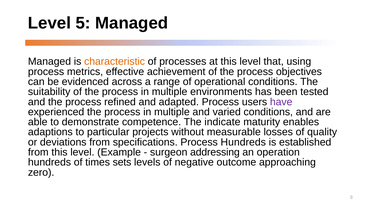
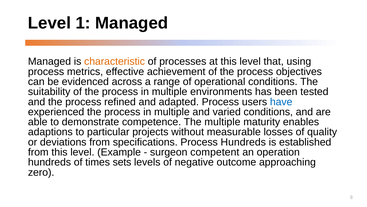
5: 5 -> 1
have colour: purple -> blue
The indicate: indicate -> multiple
addressing: addressing -> competent
